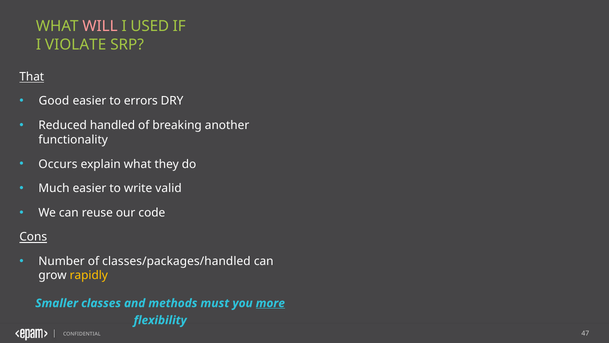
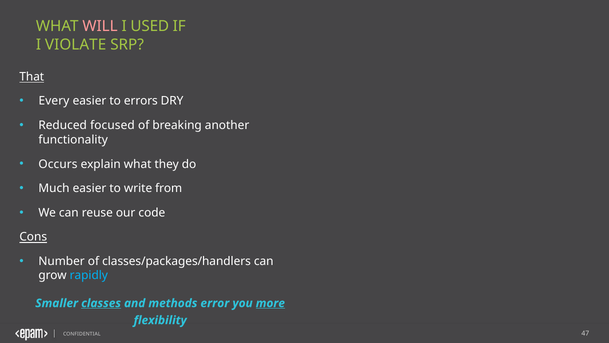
Good: Good -> Every
handled: handled -> focused
valid: valid -> from
classes/packages/handled: classes/packages/handled -> classes/packages/handlers
rapidly colour: yellow -> light blue
classes underline: none -> present
must: must -> error
